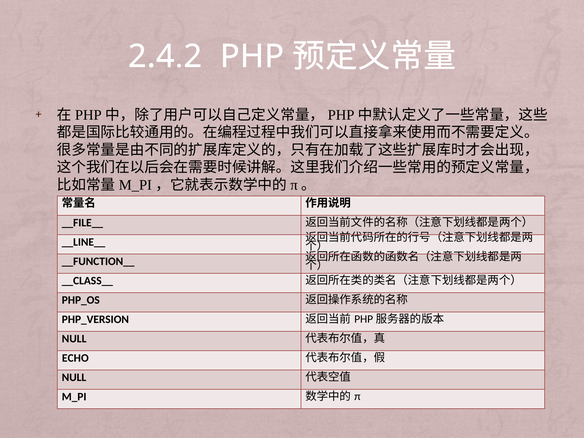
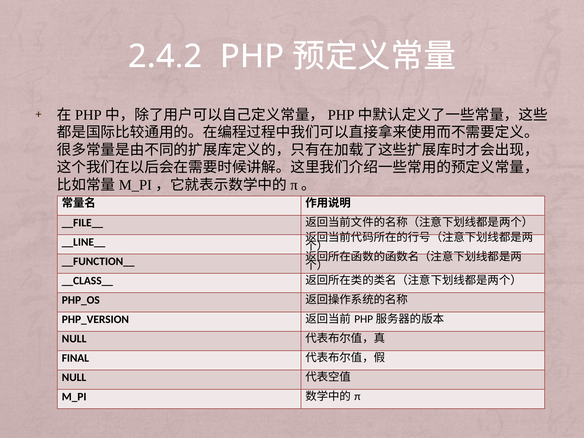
ECHO: ECHO -> FINAL
